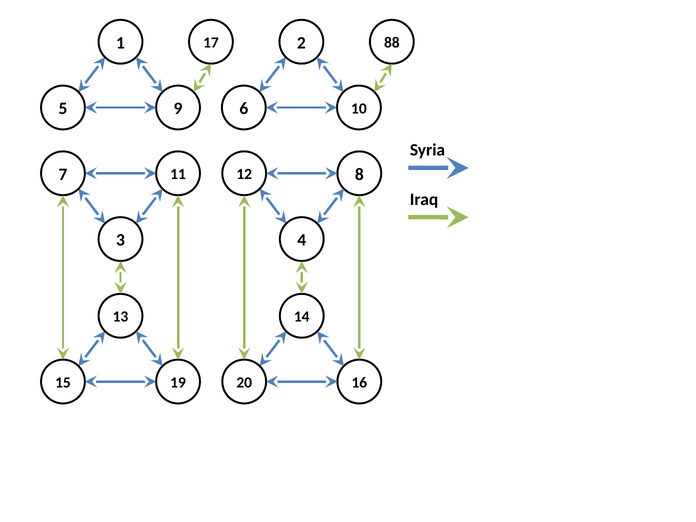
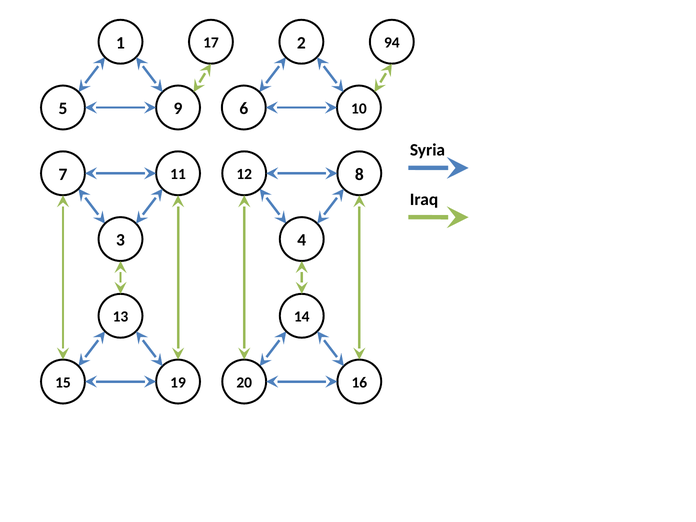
88: 88 -> 94
